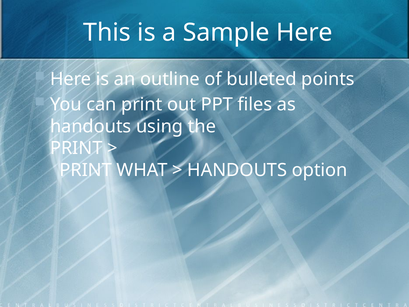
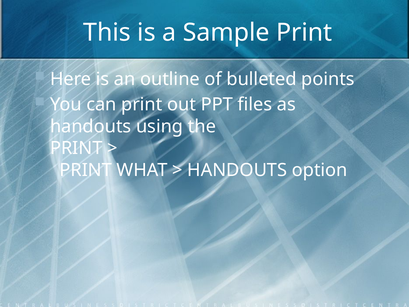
Sample Here: Here -> Print
